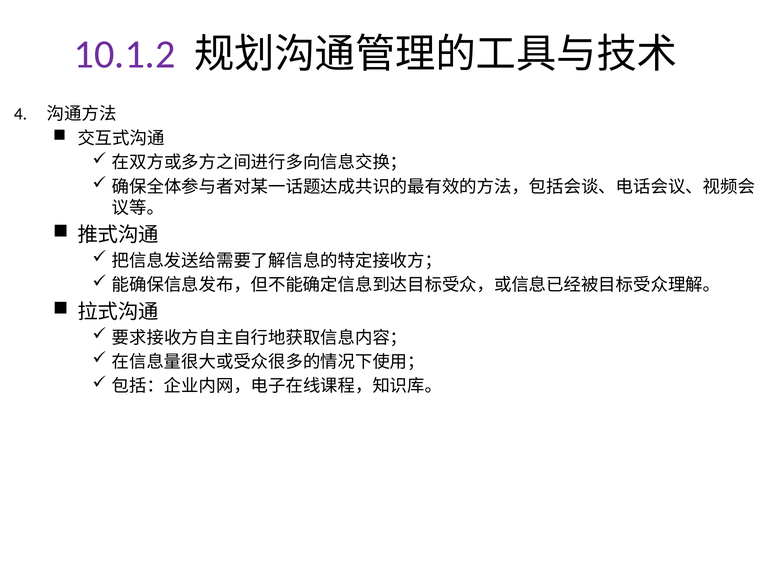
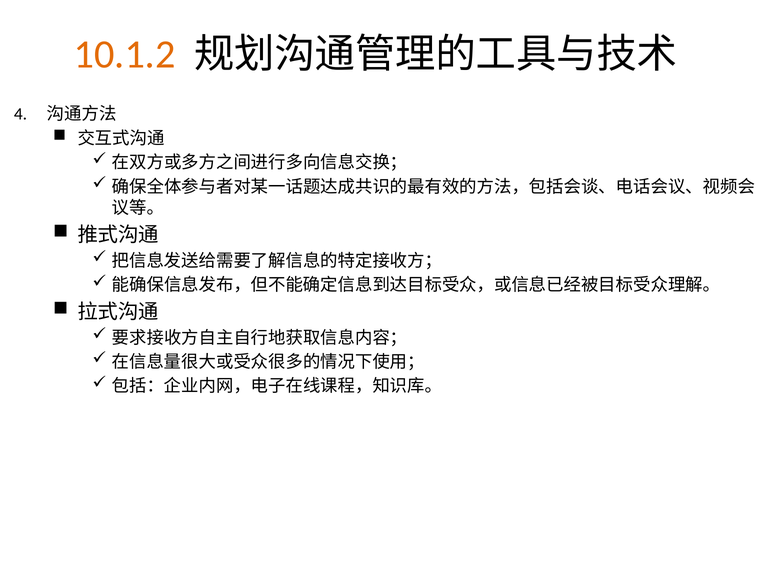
10.1.2 colour: purple -> orange
